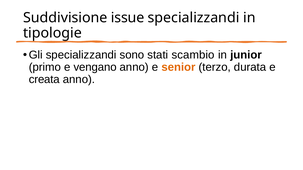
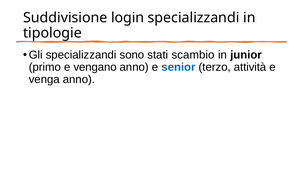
issue: issue -> login
senior colour: orange -> blue
durata: durata -> attività
creata: creata -> venga
